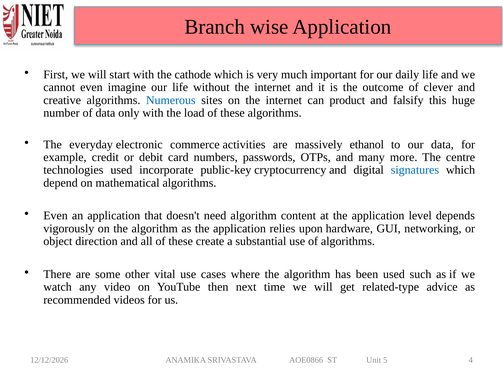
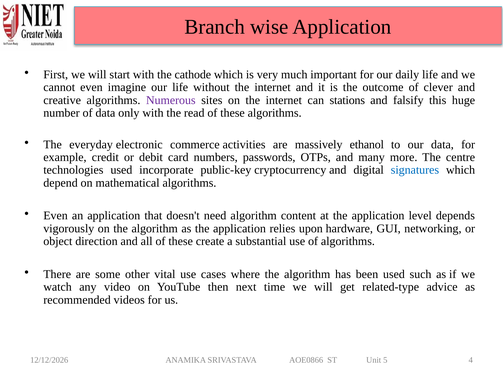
Numerous colour: blue -> purple
product: product -> stations
load: load -> read
